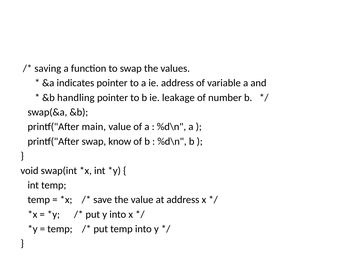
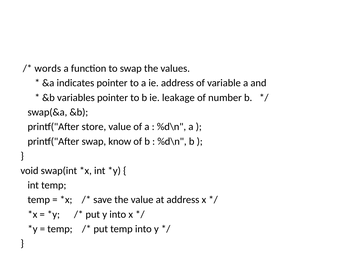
saving: saving -> words
handling: handling -> variables
main: main -> store
